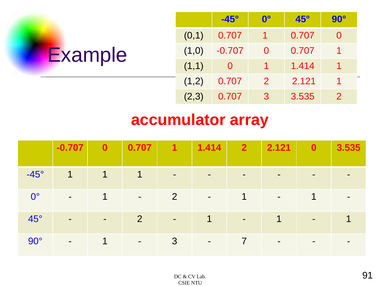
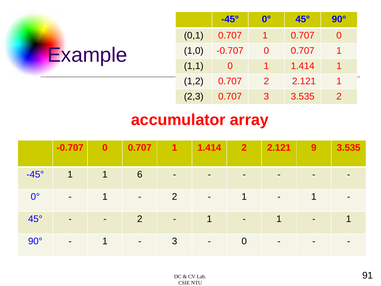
2.121 0: 0 -> 9
1 1 1: 1 -> 6
7 at (244, 241): 7 -> 0
